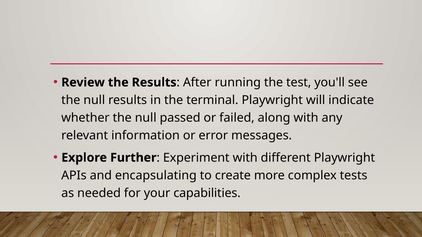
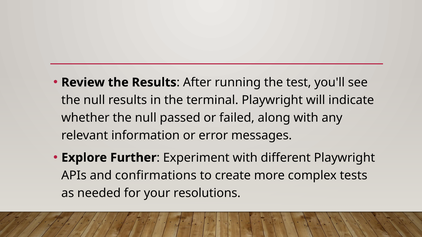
encapsulating: encapsulating -> confirmations
capabilities: capabilities -> resolutions
